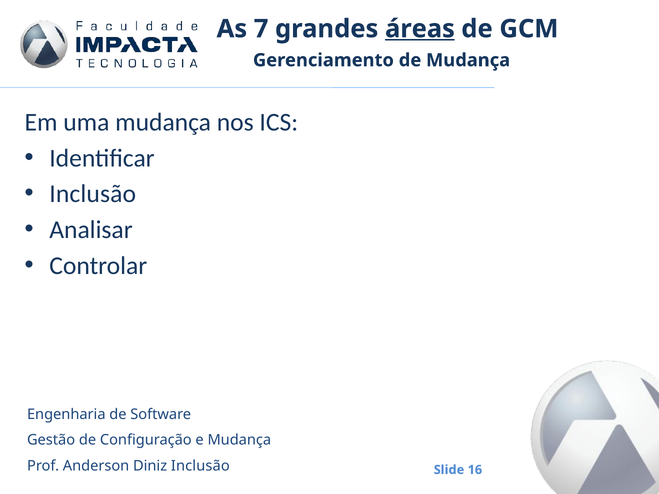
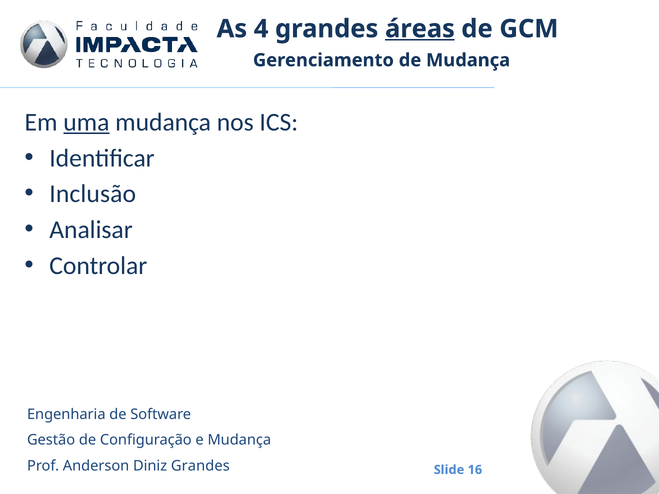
7: 7 -> 4
uma underline: none -> present
Diniz Inclusão: Inclusão -> Grandes
